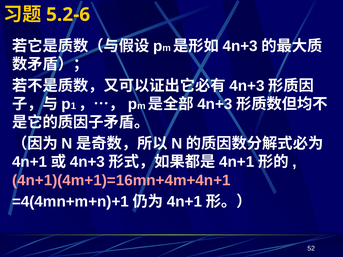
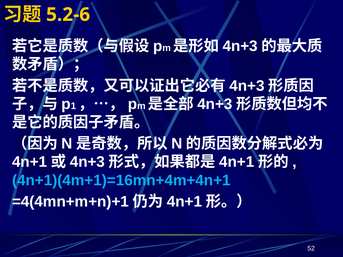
4n+1)(4m+1)=16mn+4m+4n+1 colour: pink -> light blue
